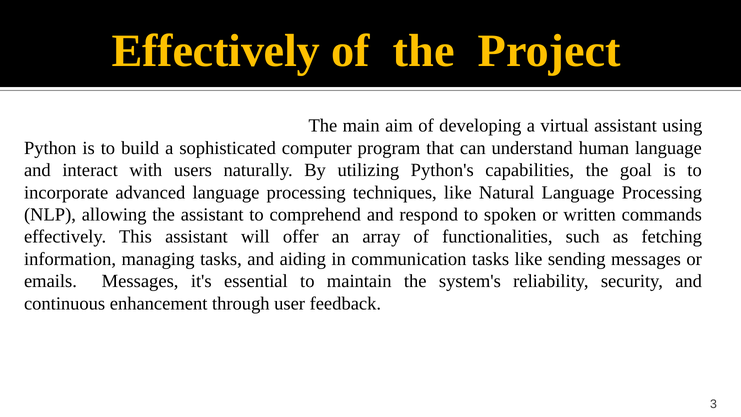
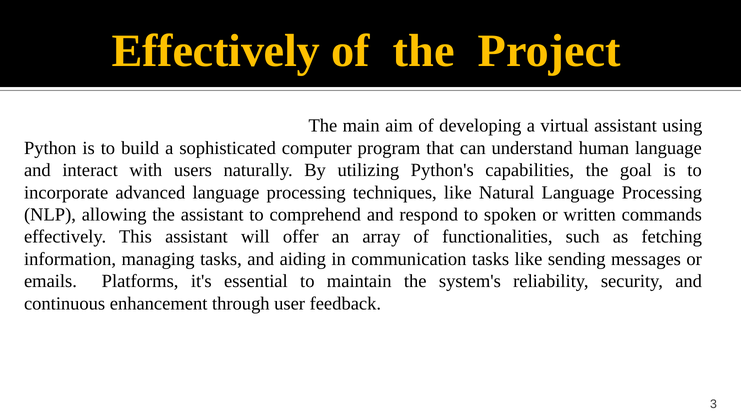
emails Messages: Messages -> Platforms
